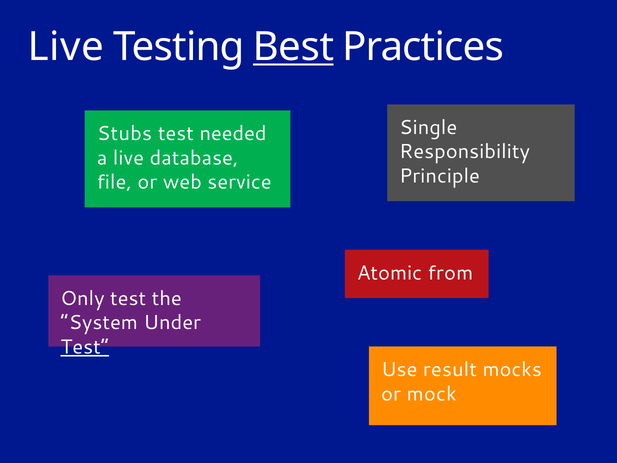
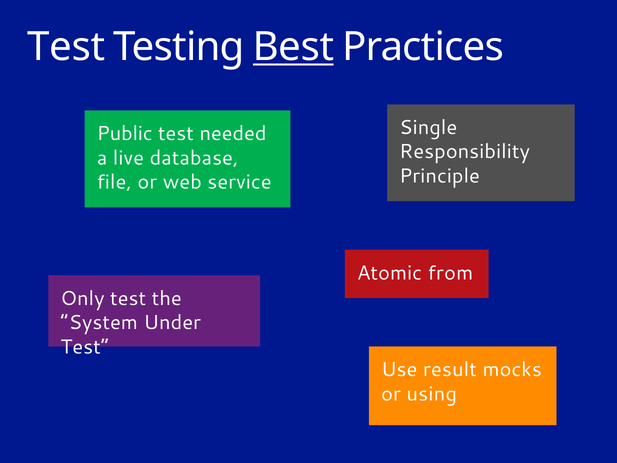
Live at (66, 47): Live -> Test
Stubs: Stubs -> Public
Test at (85, 347) underline: present -> none
mock: mock -> using
